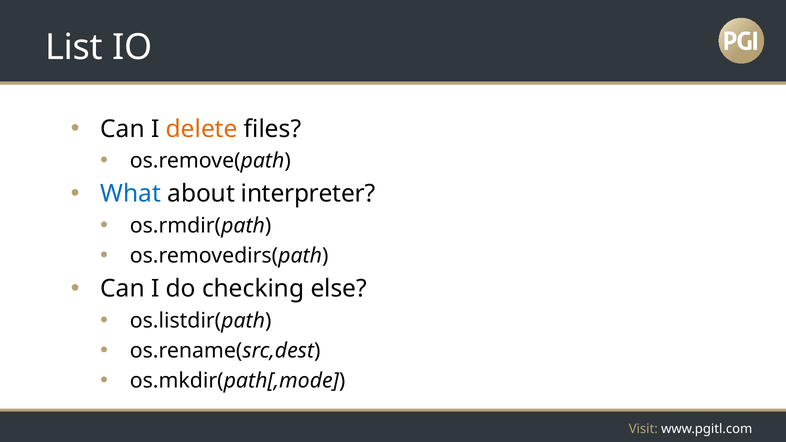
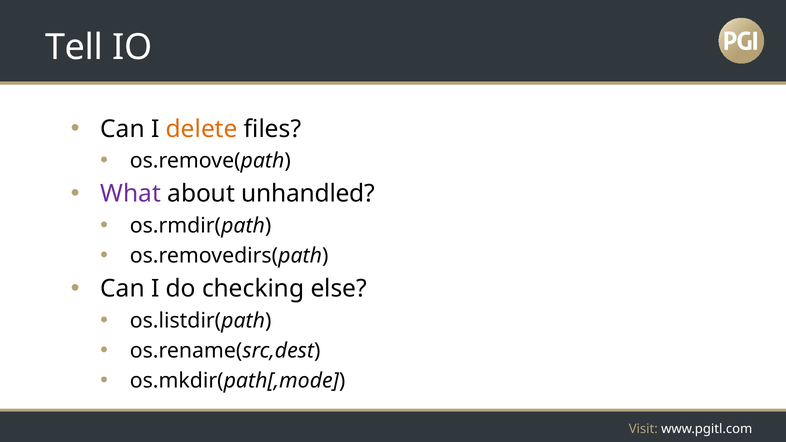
List: List -> Tell
What colour: blue -> purple
interpreter: interpreter -> unhandled
